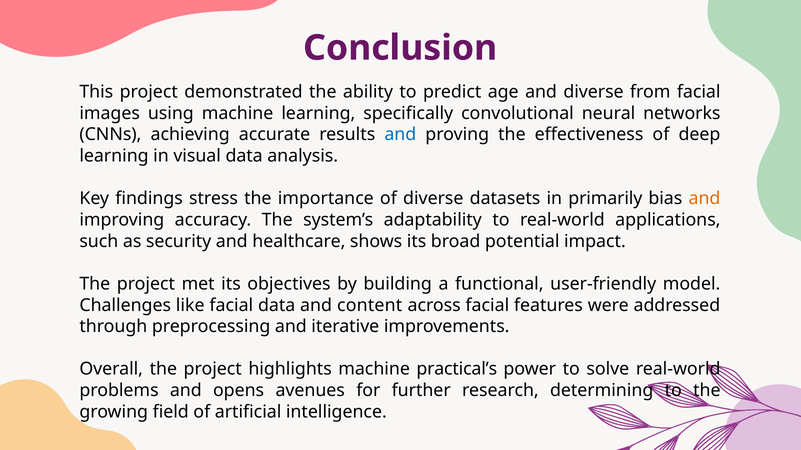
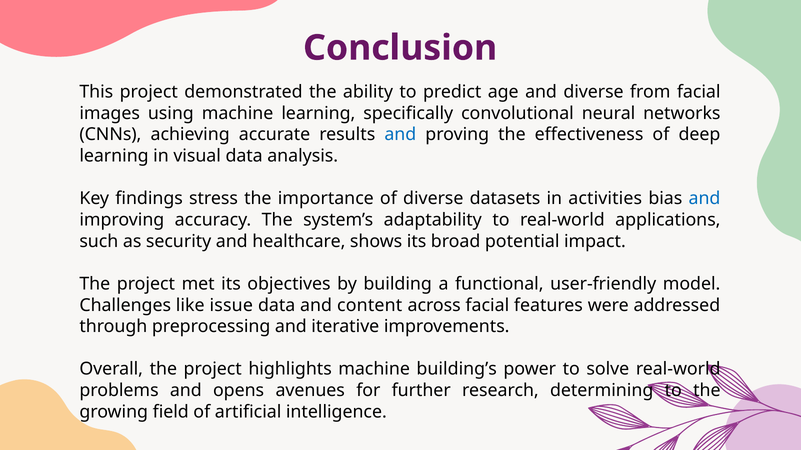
primarily: primarily -> activities
and at (704, 199) colour: orange -> blue
like facial: facial -> issue
practical’s: practical’s -> building’s
